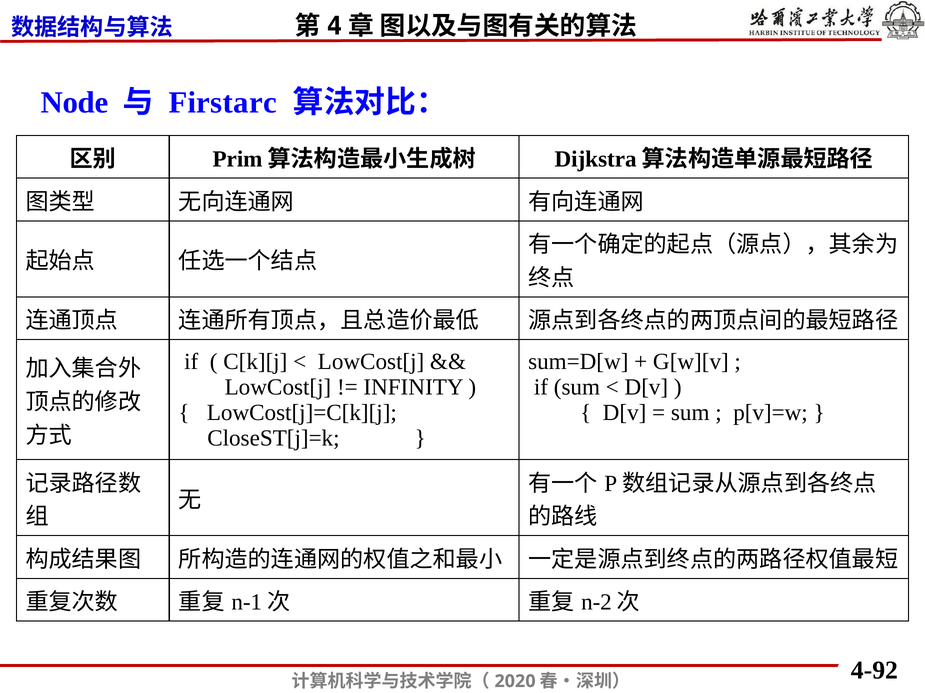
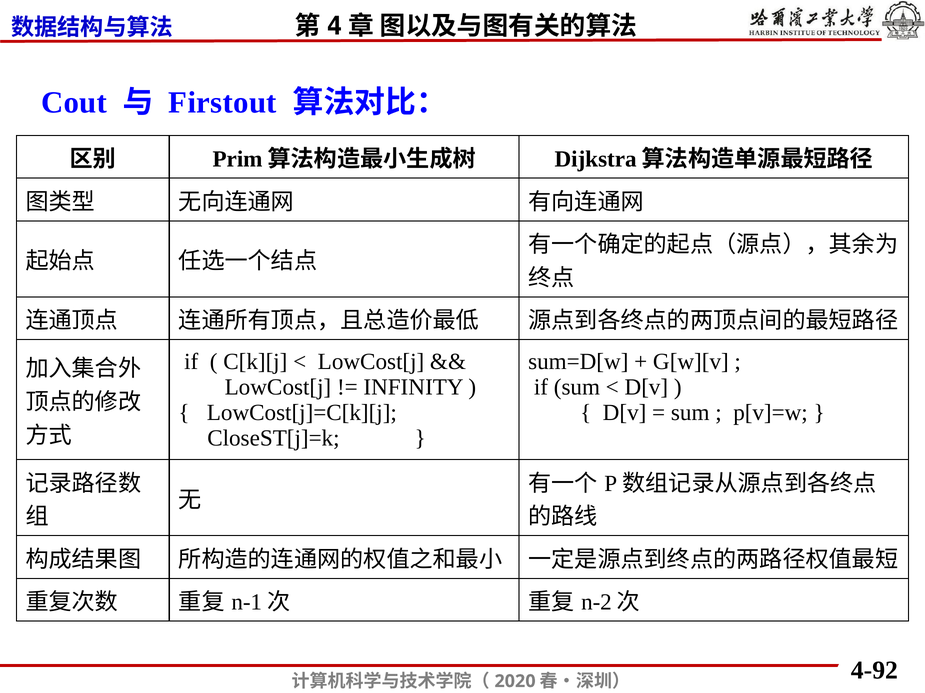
Node: Node -> Cout
Firstarc: Firstarc -> Firstout
